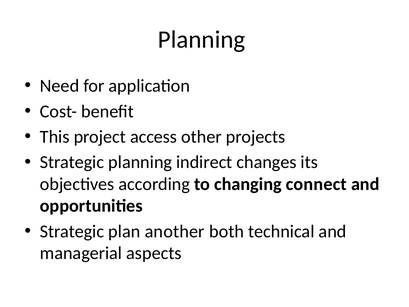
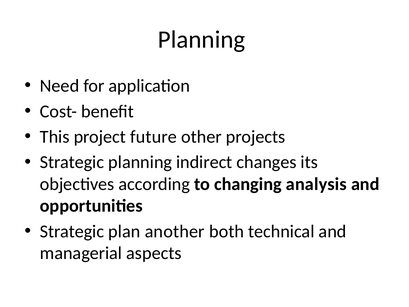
access: access -> future
connect: connect -> analysis
